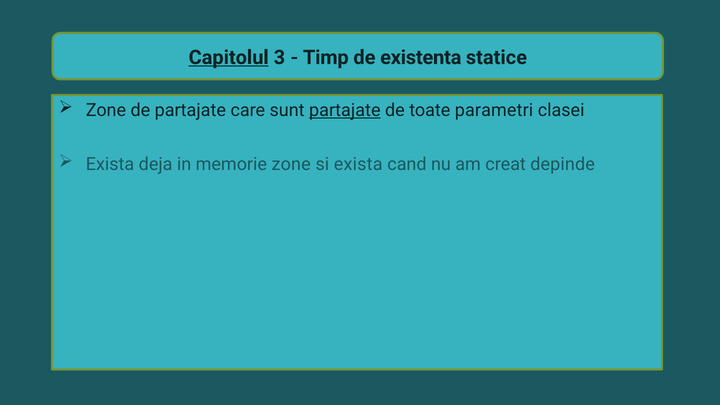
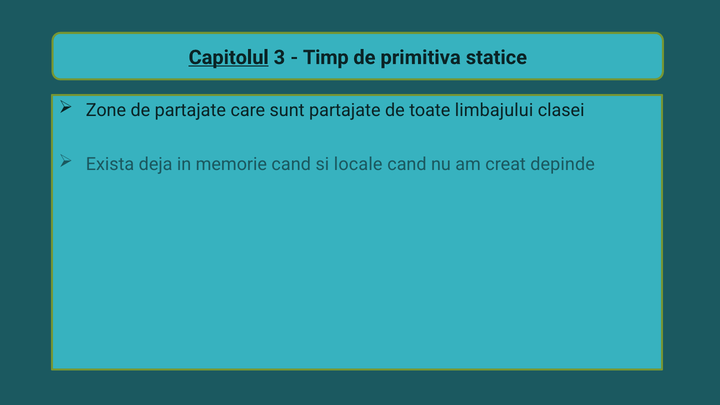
existenta: existenta -> primitiva
partajate at (345, 110) underline: present -> none
parametri: parametri -> limbajului
memorie zone: zone -> cand
si exista: exista -> locale
